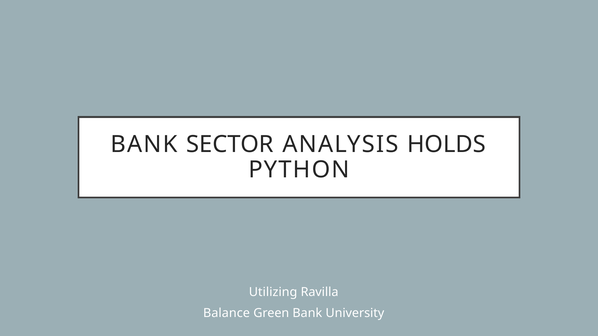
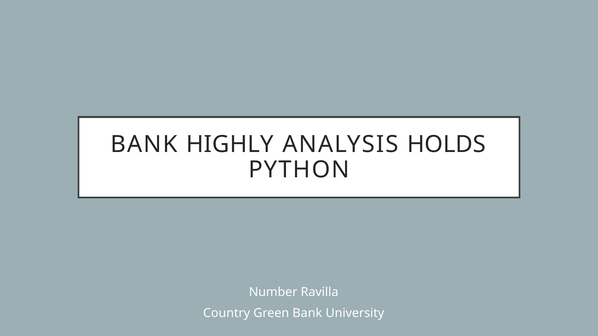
SECTOR: SECTOR -> HIGHLY
Utilizing: Utilizing -> Number
Balance: Balance -> Country
